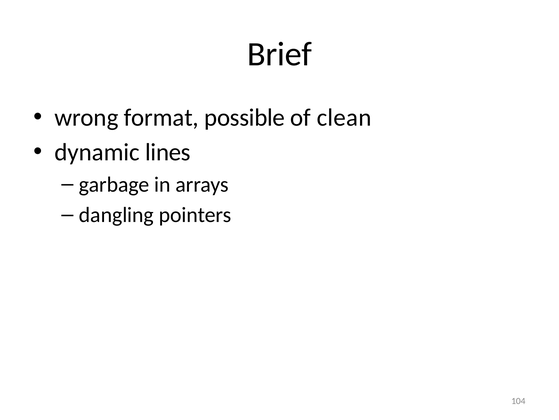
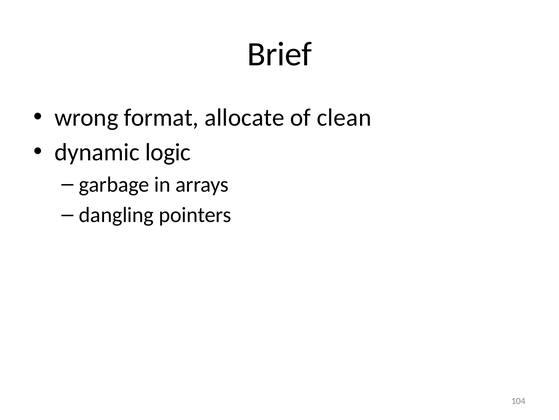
possible: possible -> allocate
lines: lines -> logic
